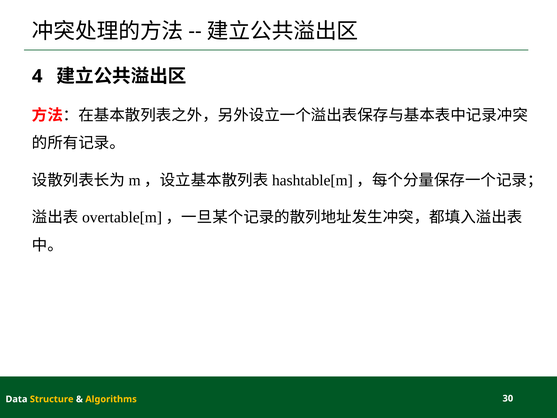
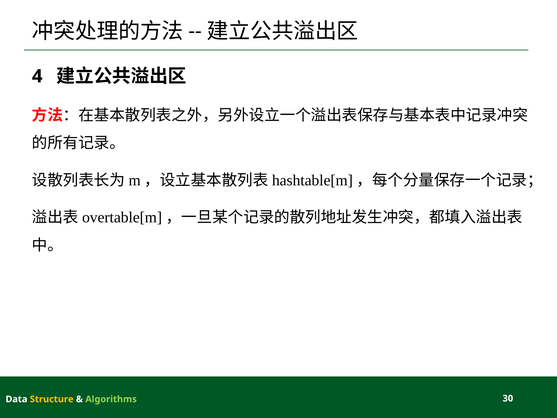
Algorithms colour: yellow -> light green
